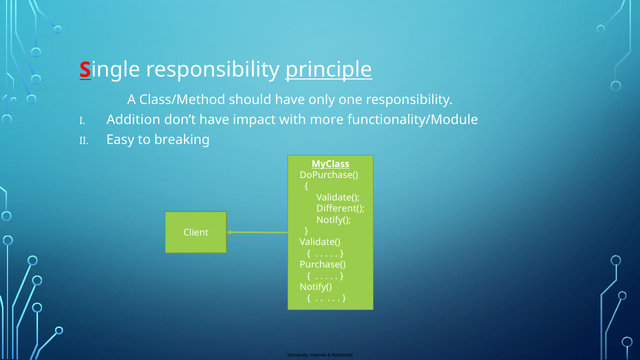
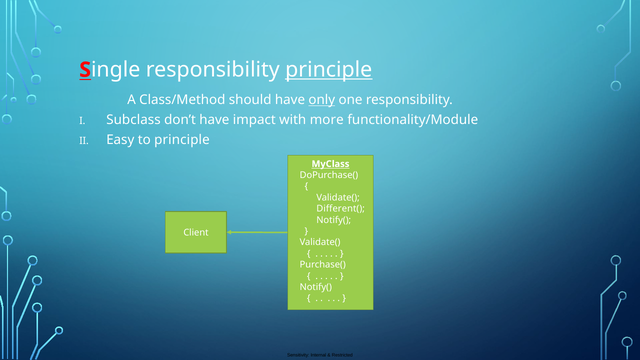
only underline: none -> present
Addition: Addition -> Subclass
to breaking: breaking -> principle
